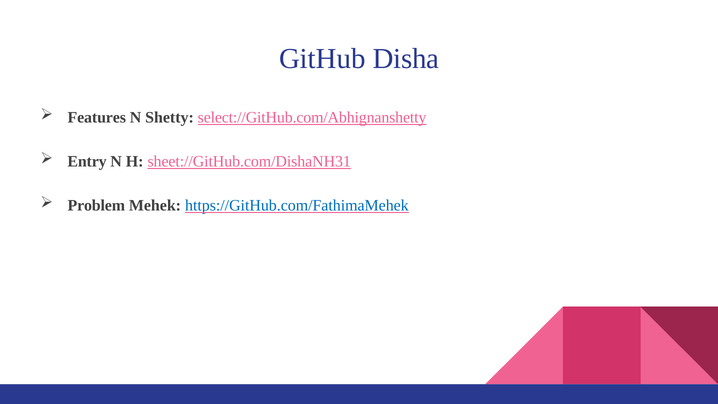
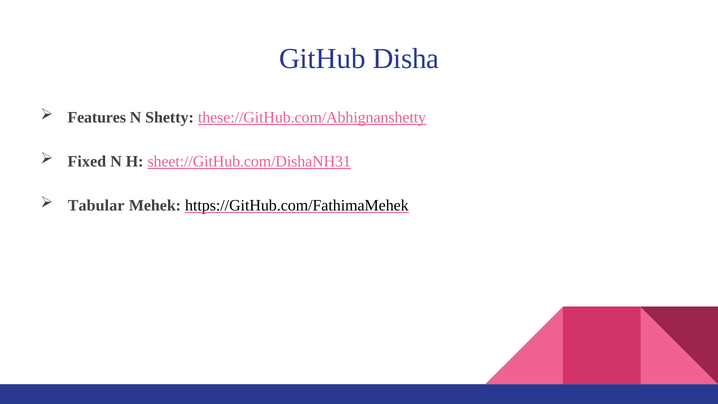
select://GitHub.com/Abhignanshetty: select://GitHub.com/Abhignanshetty -> these://GitHub.com/Abhignanshetty
Entry: Entry -> Fixed
Problem: Problem -> Tabular
https://GitHub.com/FathimaMehek colour: blue -> black
